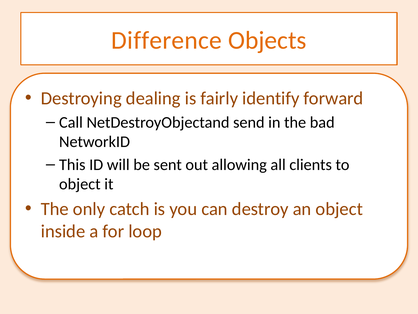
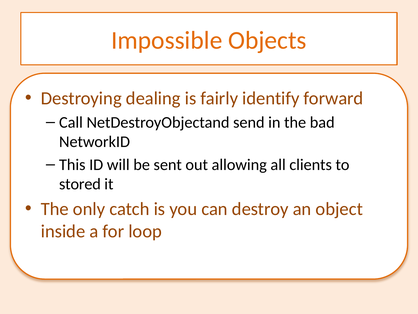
Difference: Difference -> Impossible
object at (80, 184): object -> stored
